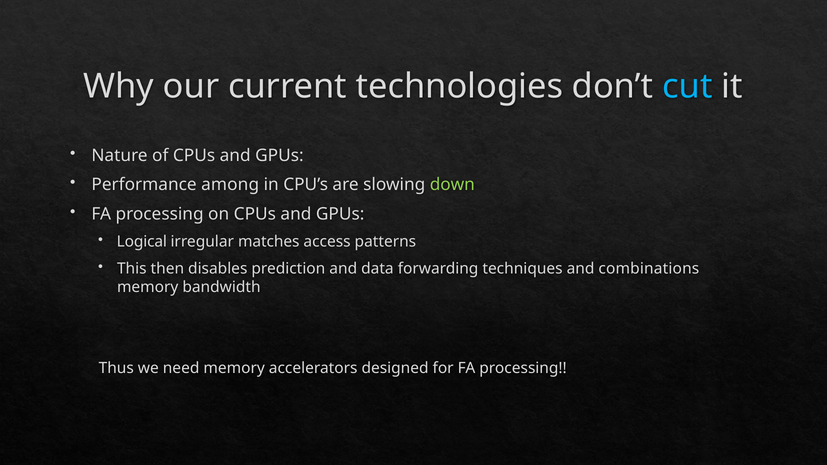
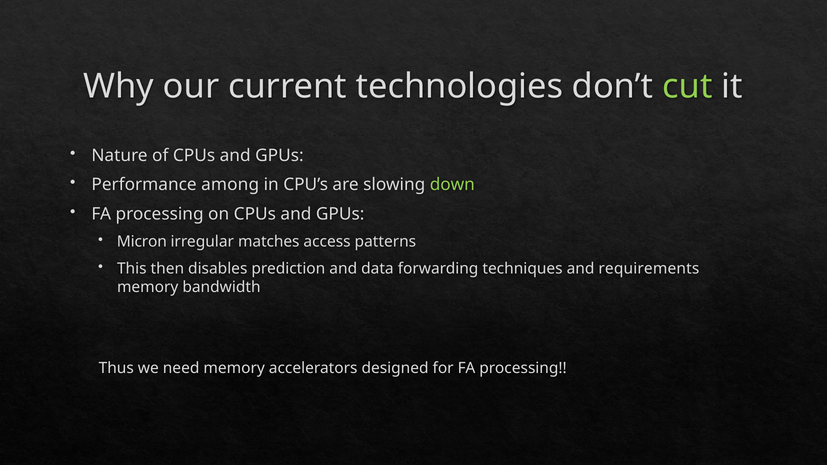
cut colour: light blue -> light green
Logical: Logical -> Micron
combinations: combinations -> requirements
